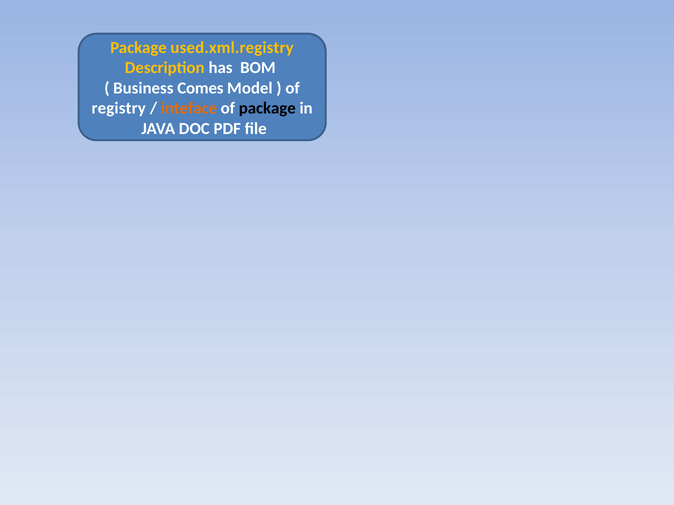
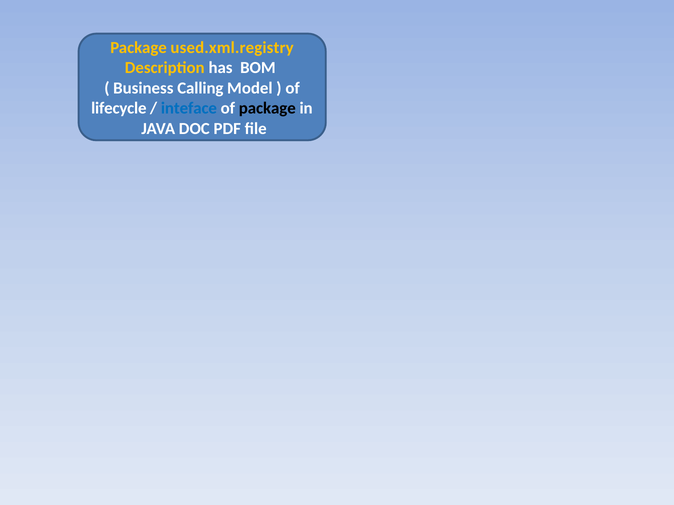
Comes: Comes -> Calling
registry: registry -> lifecycle
inteface colour: orange -> blue
